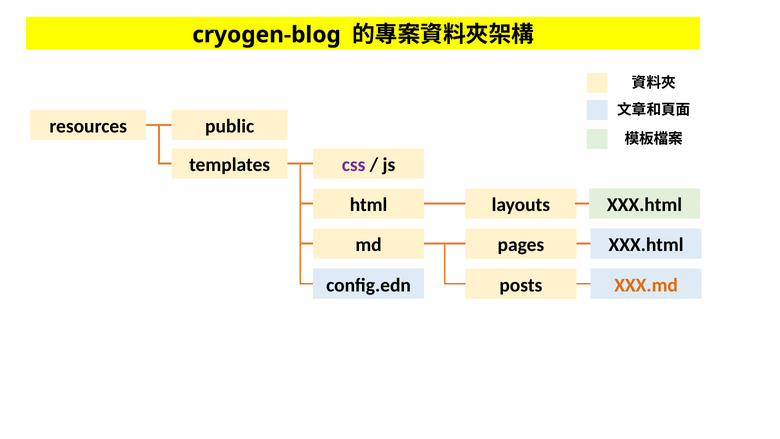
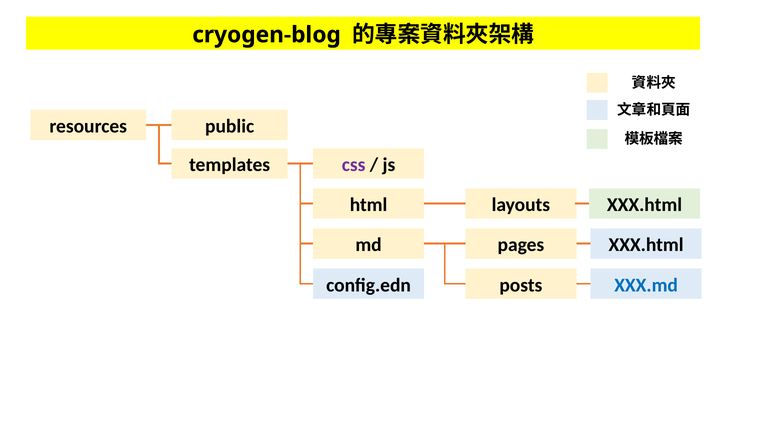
XXX.md colour: orange -> blue
